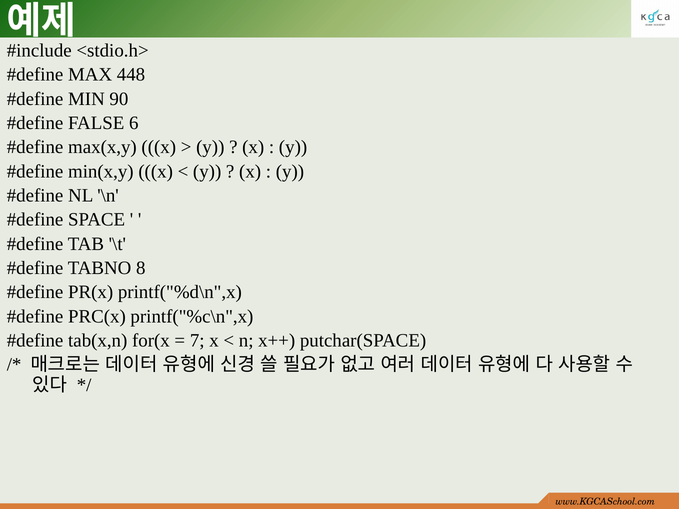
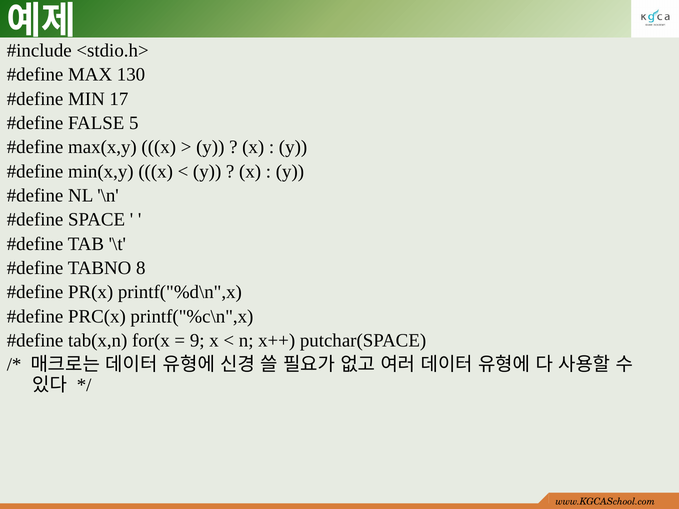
448: 448 -> 130
90: 90 -> 17
6: 6 -> 5
7: 7 -> 9
